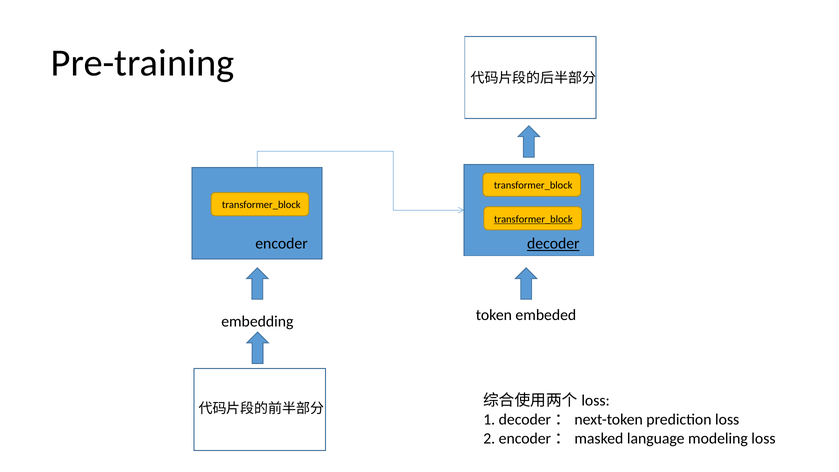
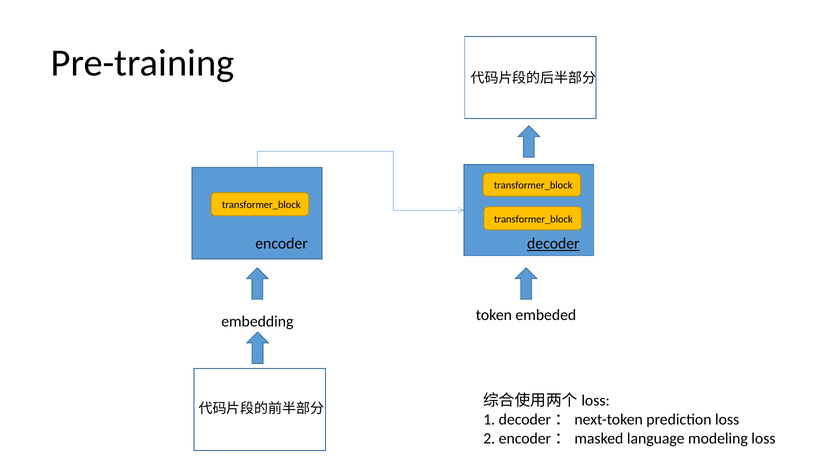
transformer_block at (533, 219) underline: present -> none
